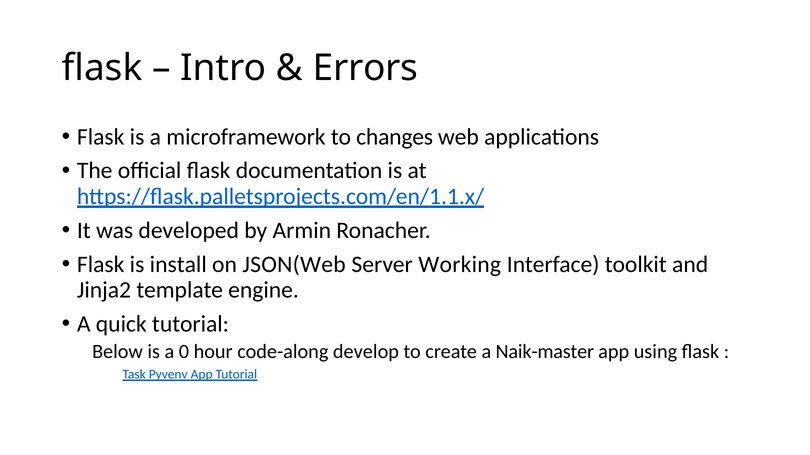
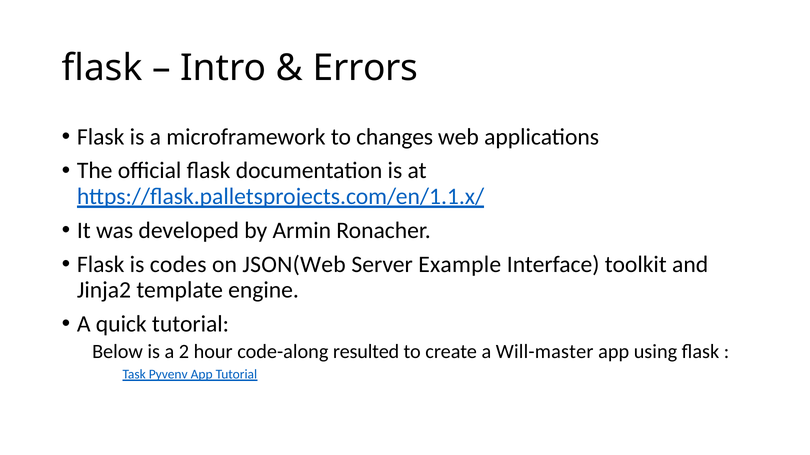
install: install -> codes
Working: Working -> Example
0: 0 -> 2
develop: develop -> resulted
Naik-master: Naik-master -> Will-master
